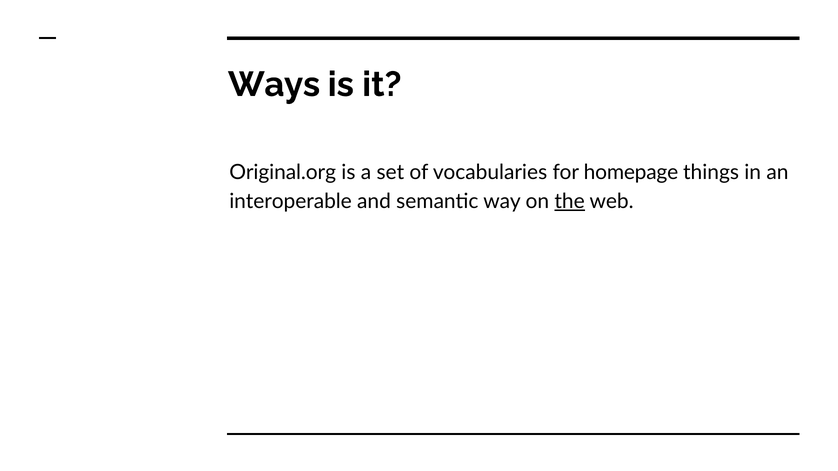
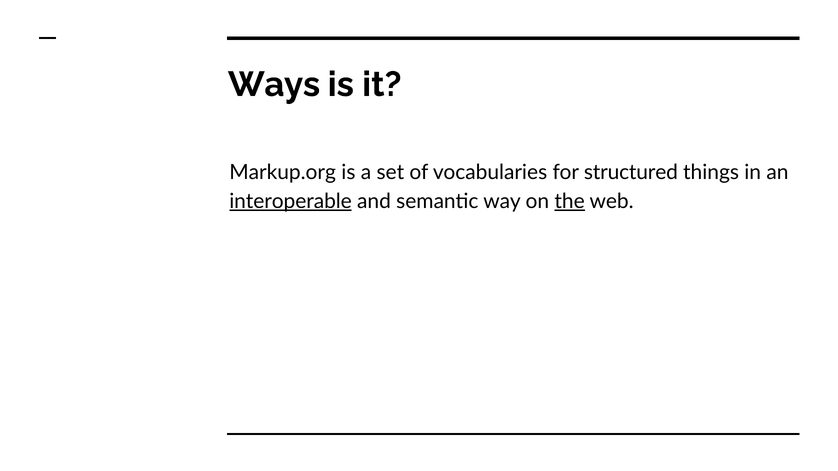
Original.org: Original.org -> Markup.org
homepage: homepage -> structured
interoperable underline: none -> present
